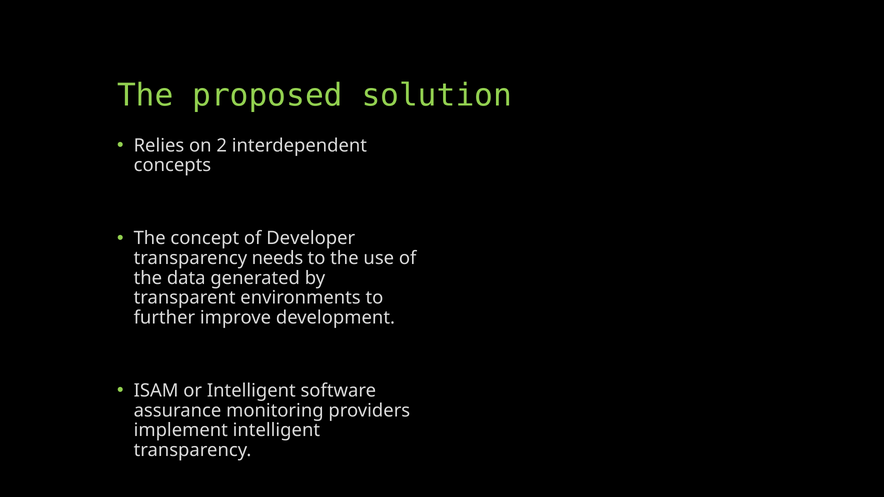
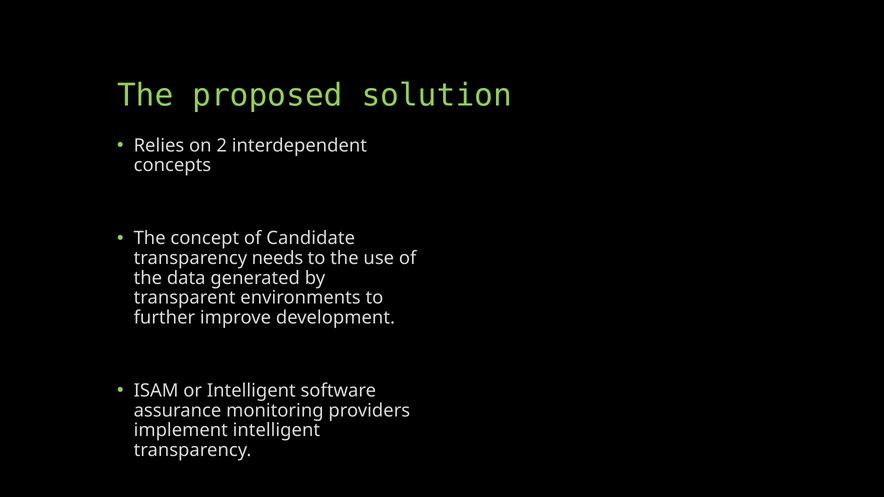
Developer: Developer -> Candidate
